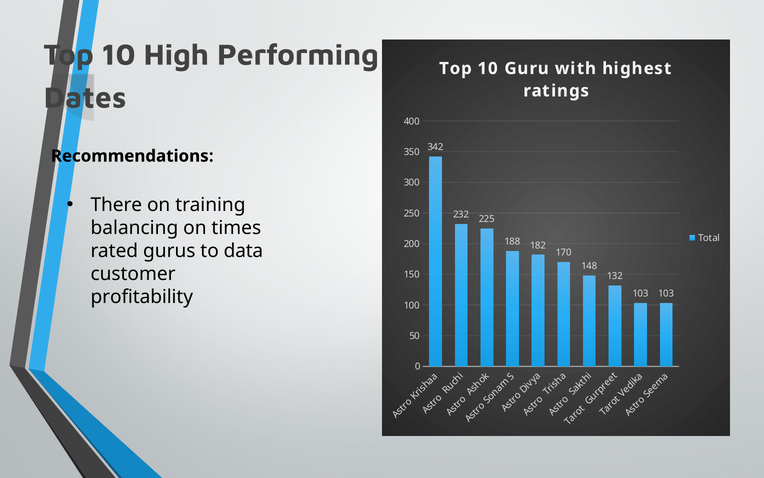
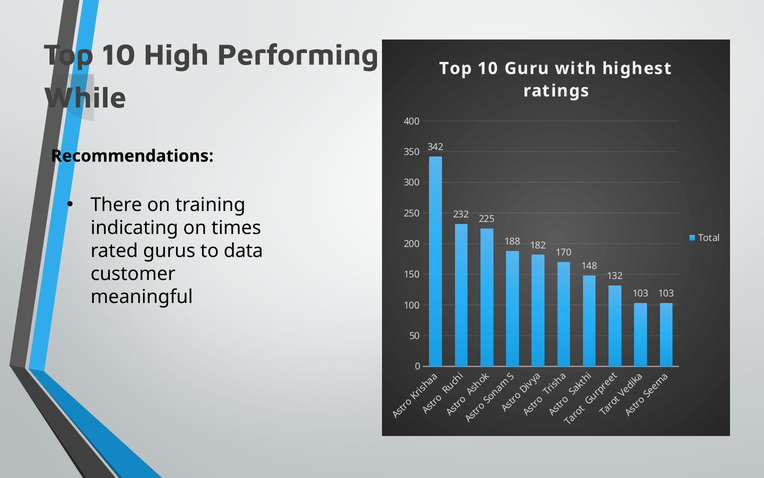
Dates: Dates -> While
balancing: balancing -> indicating
profitability: profitability -> meaningful
